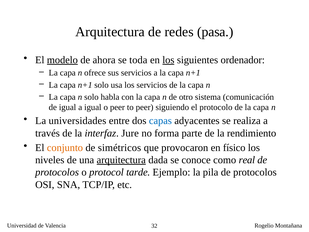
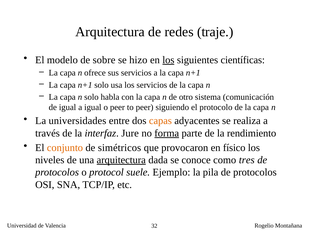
pasa: pasa -> traje
modelo underline: present -> none
ahora: ahora -> sobre
toda: toda -> hizo
ordenador: ordenador -> científicas
capas colour: blue -> orange
forma underline: none -> present
real: real -> tres
tarde: tarde -> suele
